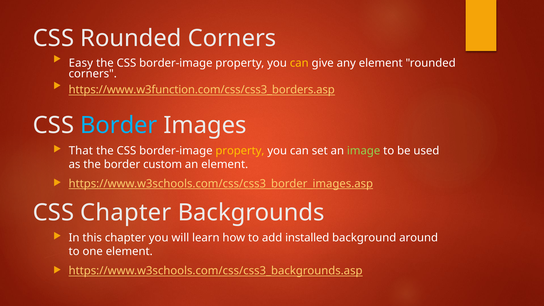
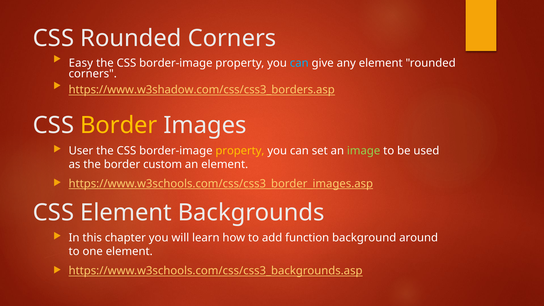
can at (299, 63) colour: yellow -> light blue
https://www.w3function.com/css/css3_borders.asp: https://www.w3function.com/css/css3_borders.asp -> https://www.w3shadow.com/css/css3_borders.asp
Border at (119, 125) colour: light blue -> yellow
That: That -> User
CSS Chapter: Chapter -> Element
installed: installed -> function
